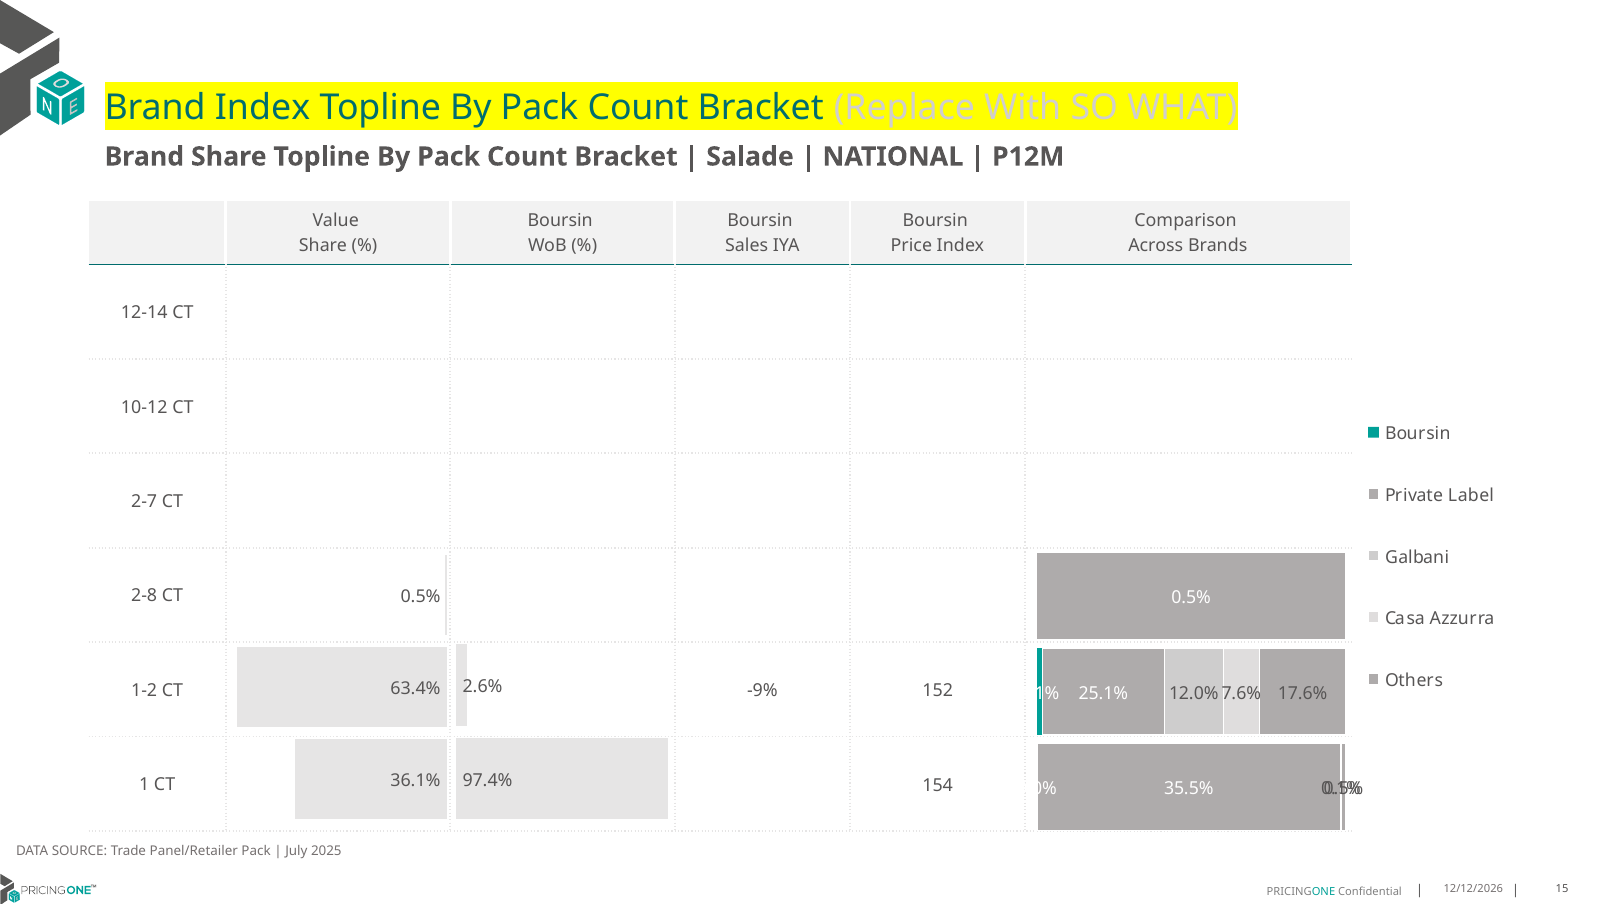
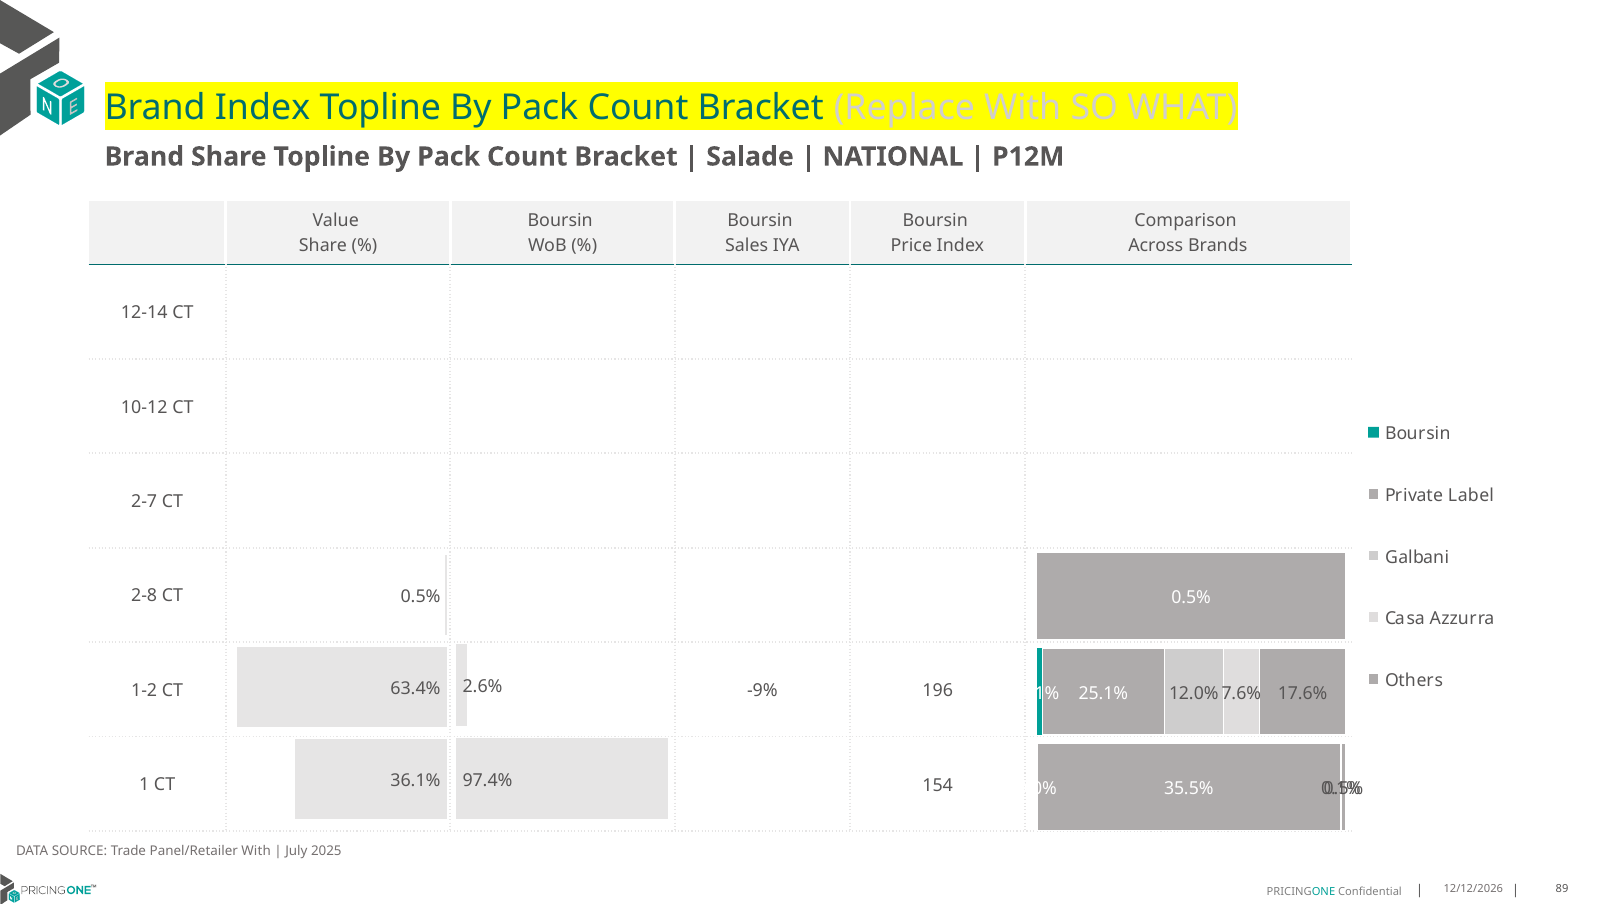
152: 152 -> 196
Panel/Retailer Pack: Pack -> With
15: 15 -> 89
